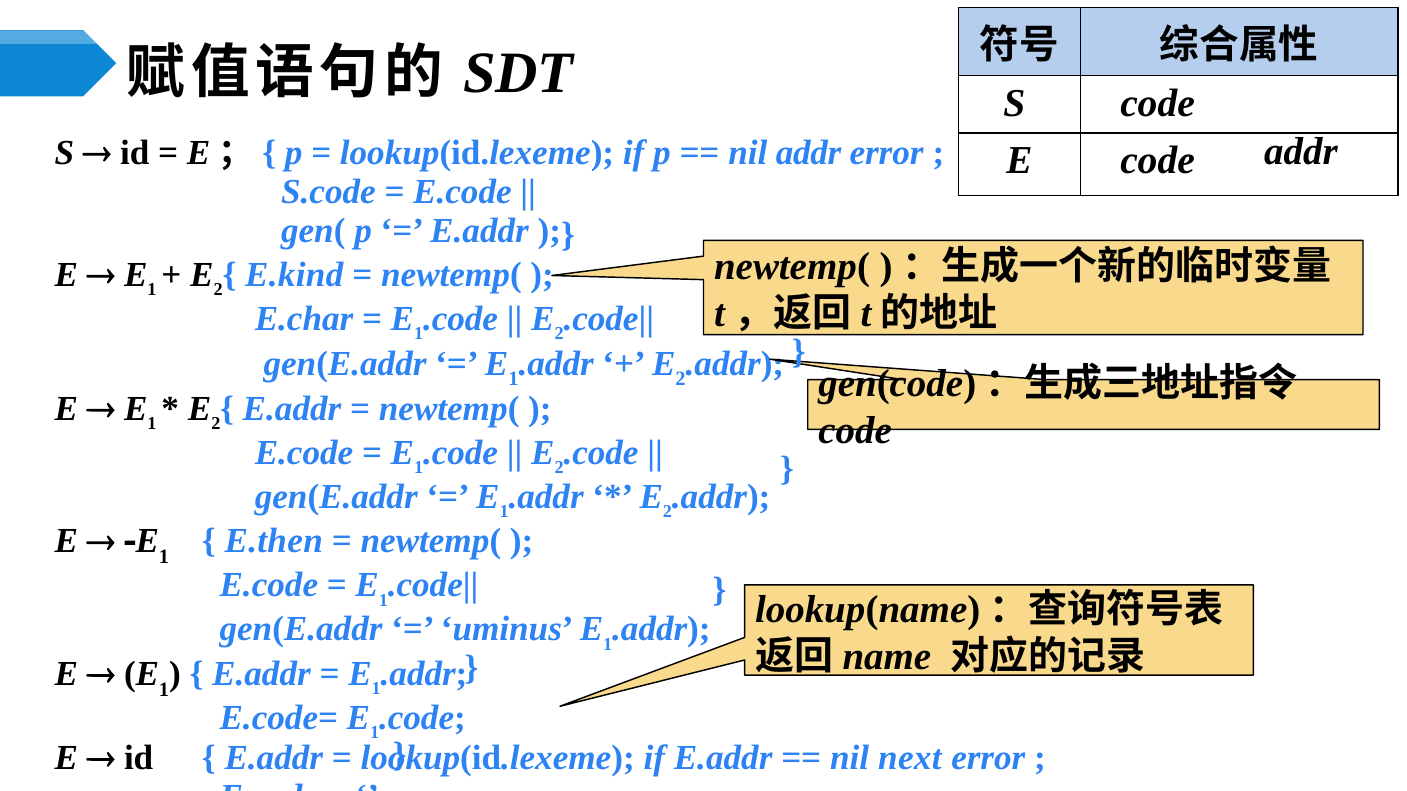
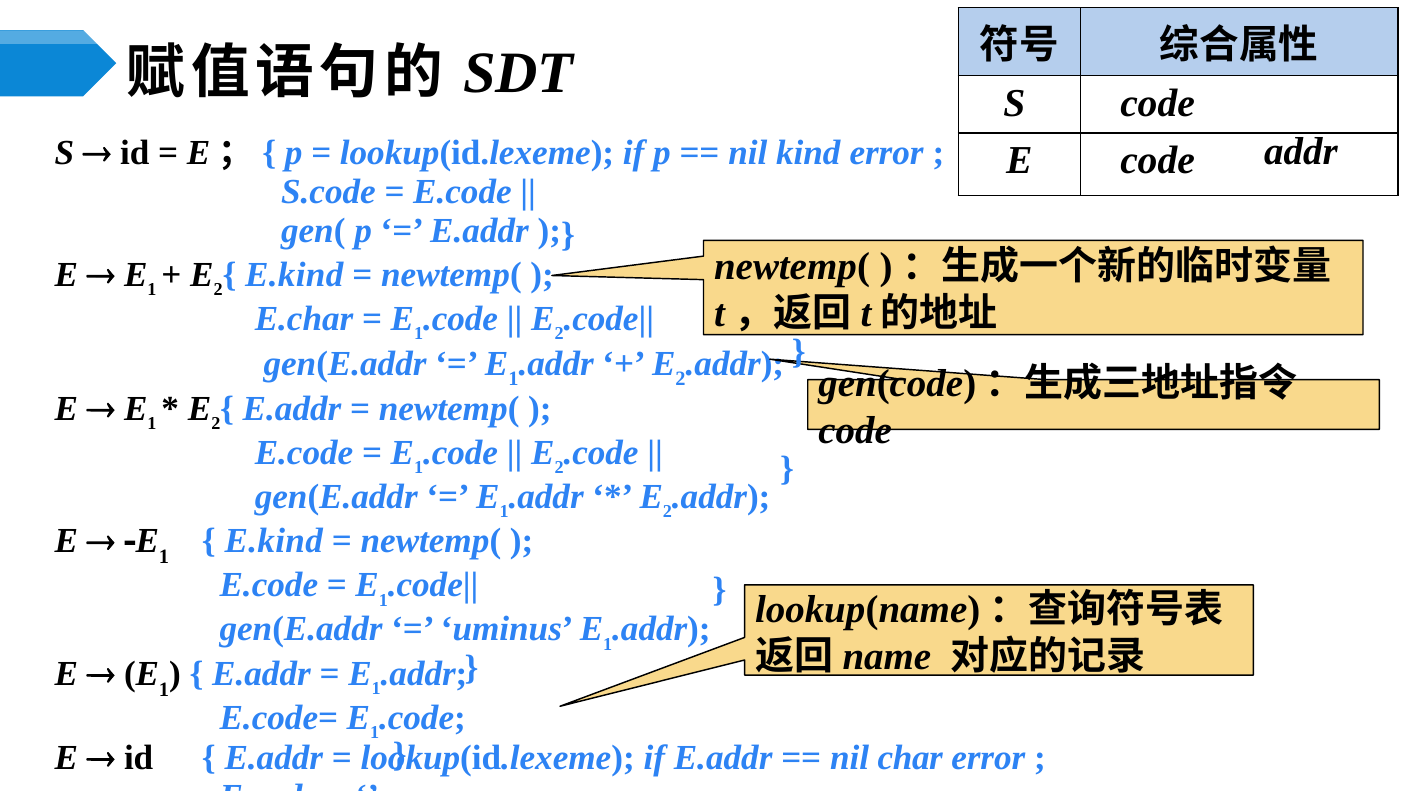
nil addr: addr -> kind
E.then at (274, 542): E.then -> E.kind
next: next -> char
